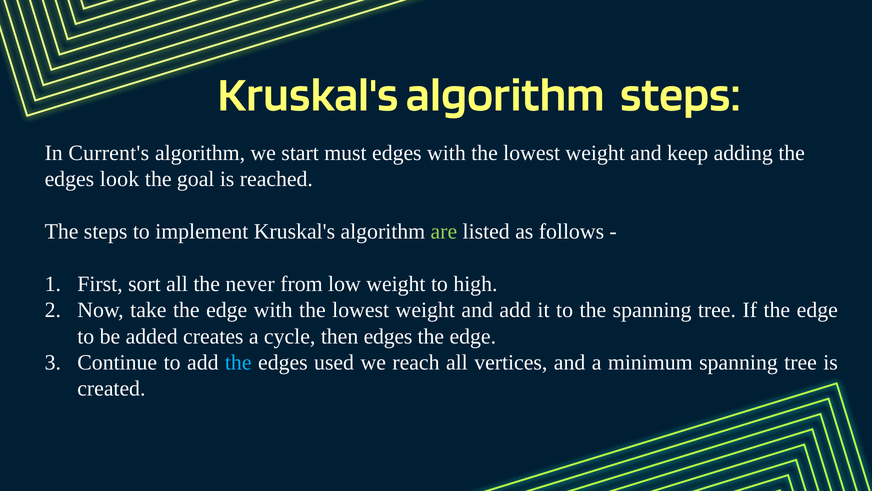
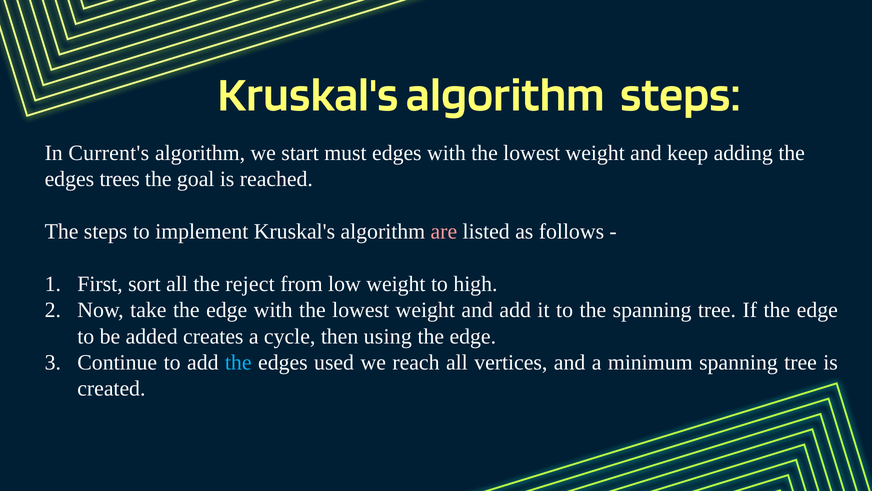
look: look -> trees
are colour: light green -> pink
never: never -> reject
then edges: edges -> using
